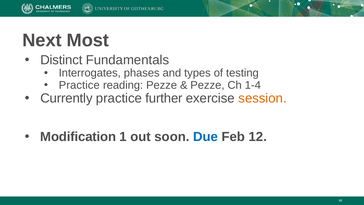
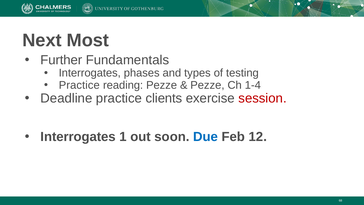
Distinct: Distinct -> Further
Currently: Currently -> Deadline
further: further -> clients
session colour: orange -> red
Modification at (78, 137): Modification -> Interrogates
